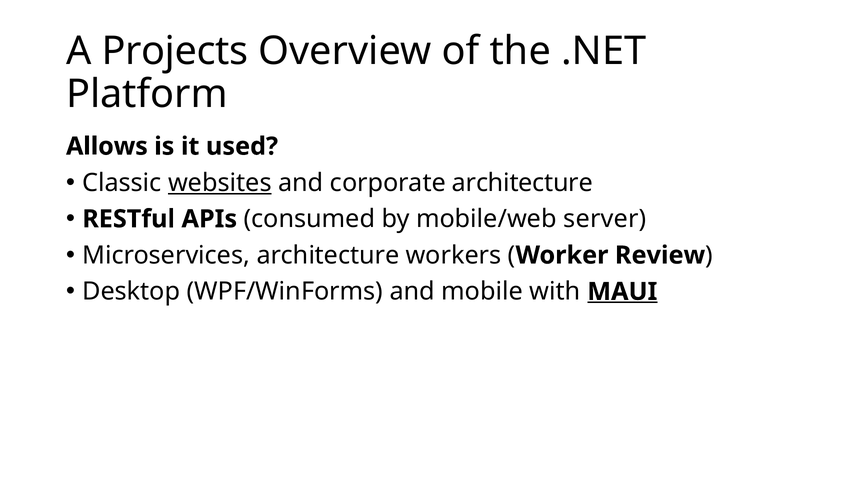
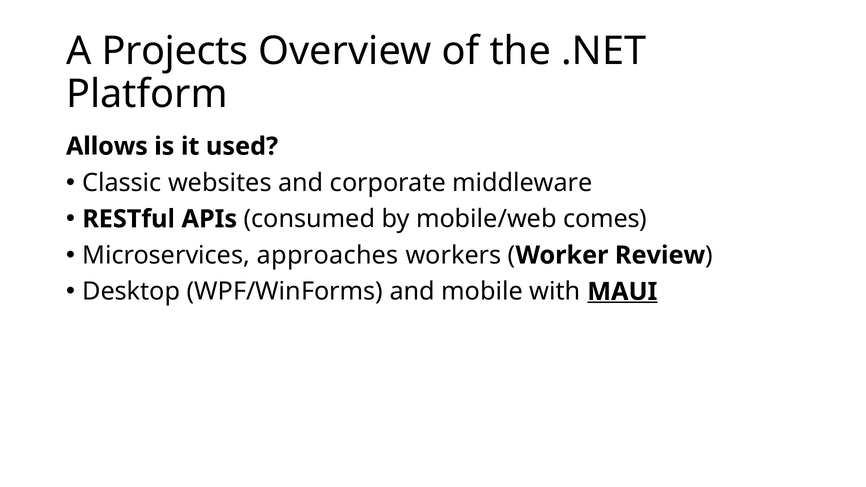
websites underline: present -> none
corporate architecture: architecture -> middleware
server: server -> comes
Microservices architecture: architecture -> approaches
